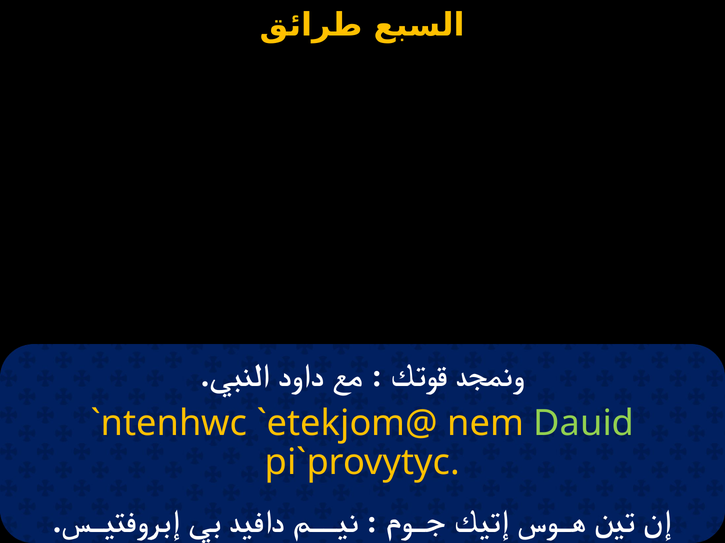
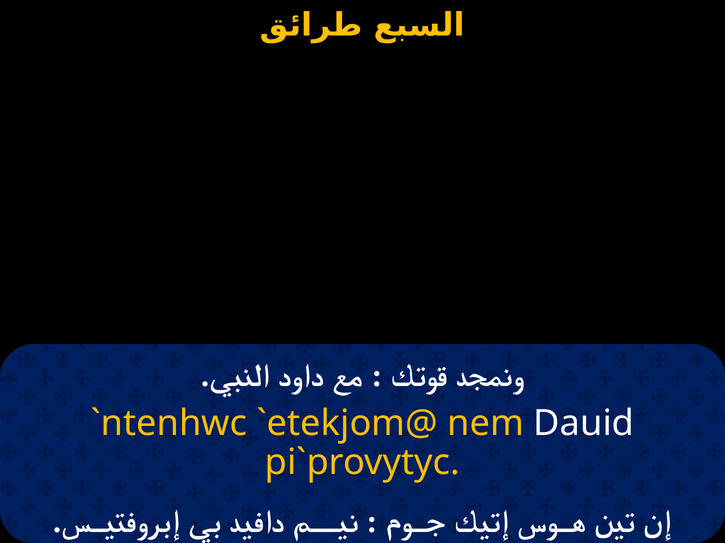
Dauid colour: light green -> white
